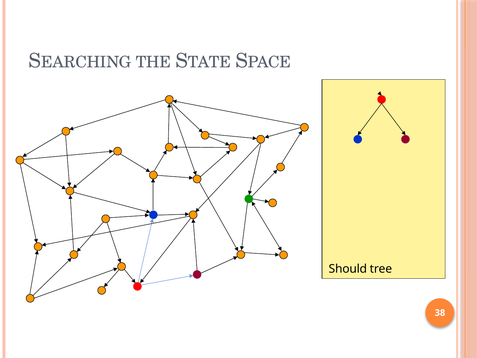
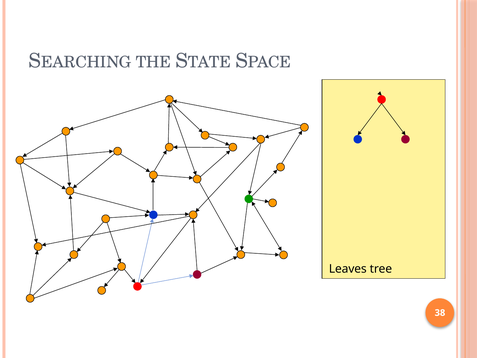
Should: Should -> Leaves
